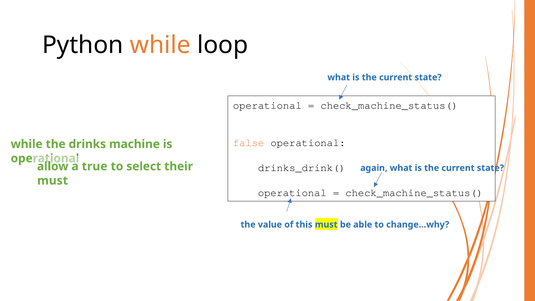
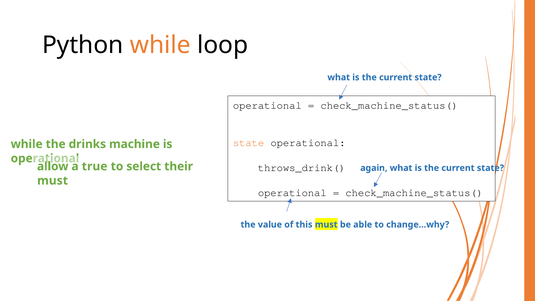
false at (249, 143): false -> state
drinks_drink(: drinks_drink( -> throws_drink(
